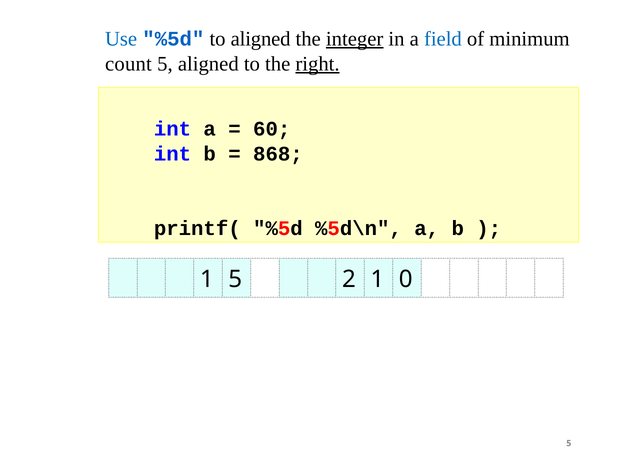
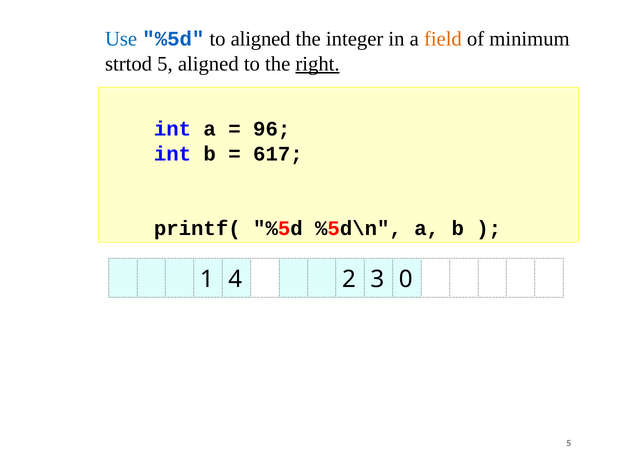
integer underline: present -> none
field colour: blue -> orange
count: count -> strtod
60: 60 -> 96
868: 868 -> 617
1 5: 5 -> 4
2 1: 1 -> 3
